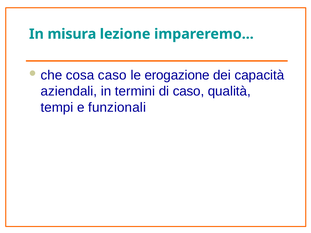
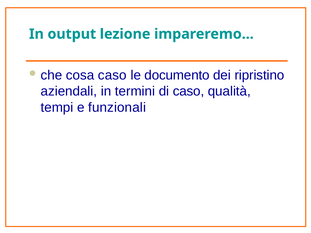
misura: misura -> output
erogazione: erogazione -> documento
capacità: capacità -> ripristino
